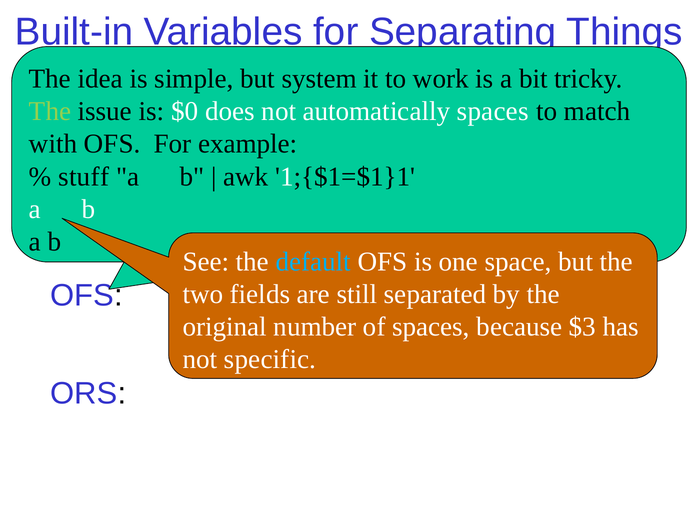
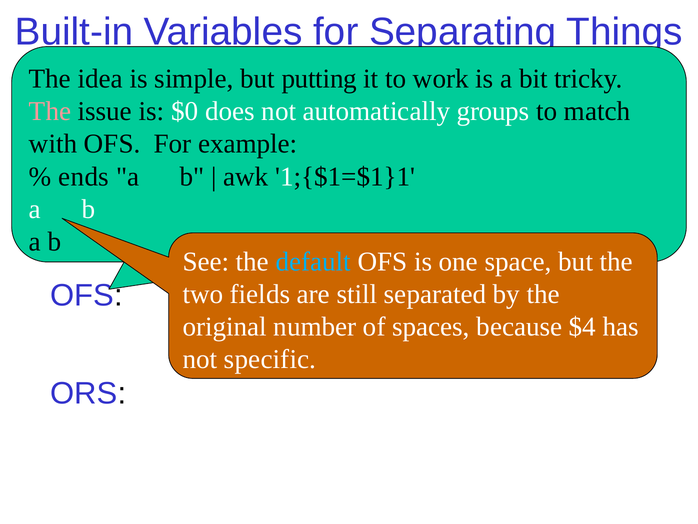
system: system -> putting
The at (50, 111) colour: light green -> pink
spaces at (493, 111): spaces -> groups
stuff: stuff -> ends
$3: $3 -> $4
